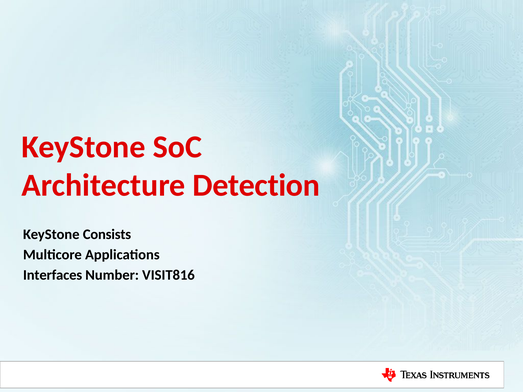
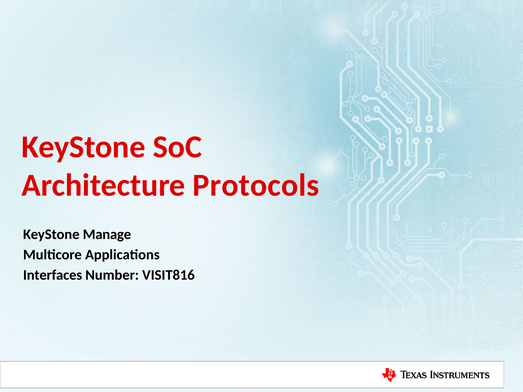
Detection: Detection -> Protocols
Consists: Consists -> Manage
